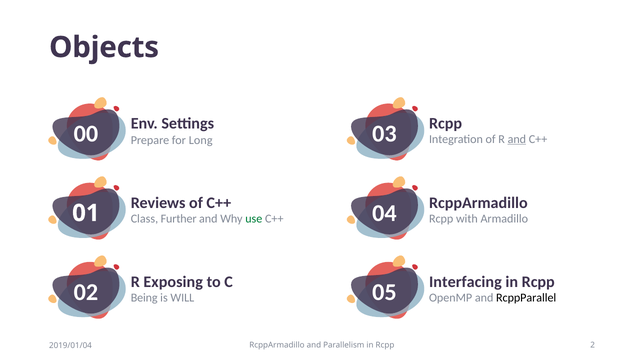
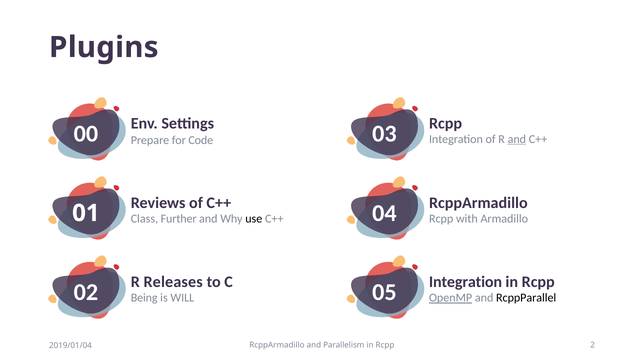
Objects: Objects -> Plugins
Long: Long -> Code
use colour: green -> black
Exposing: Exposing -> Releases
Interfacing at (465, 282): Interfacing -> Integration
OpenMP underline: none -> present
